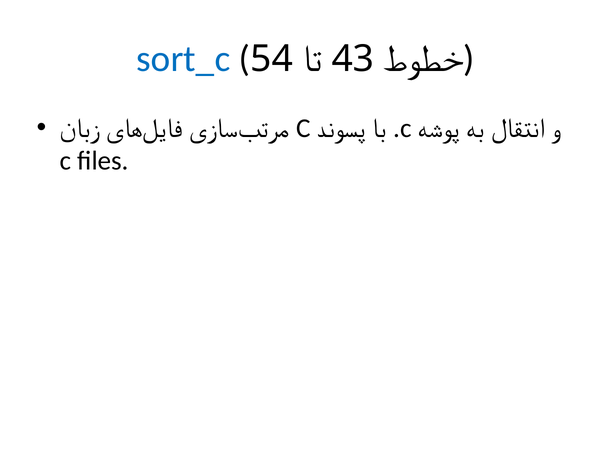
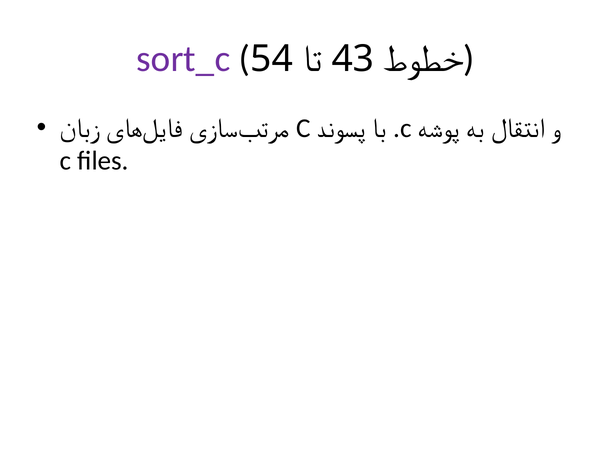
sort_c colour: blue -> purple
